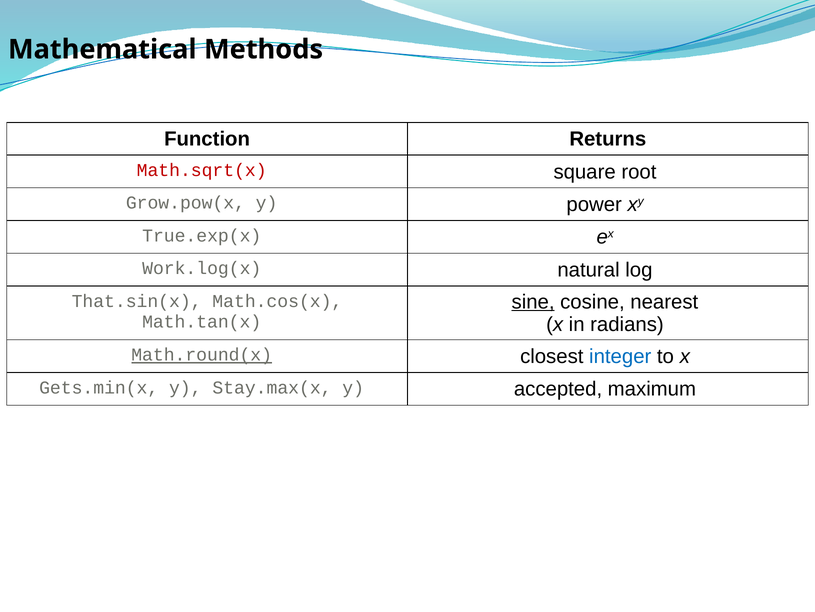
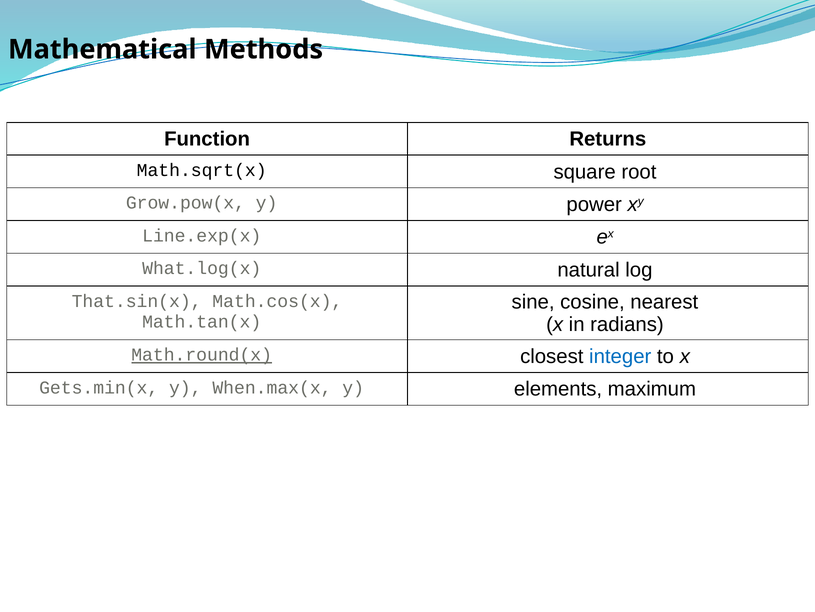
Math.sqrt(x colour: red -> black
True.exp(x: True.exp(x -> Line.exp(x
Work.log(x: Work.log(x -> What.log(x
sine underline: present -> none
Stay.max(x: Stay.max(x -> When.max(x
accepted: accepted -> elements
